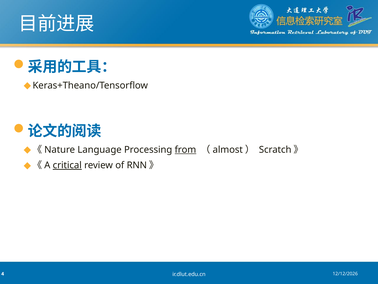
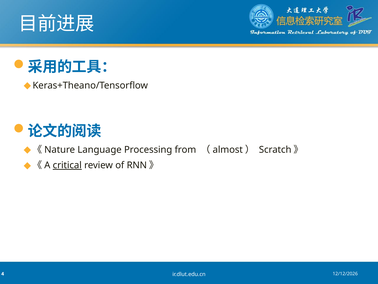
from underline: present -> none
